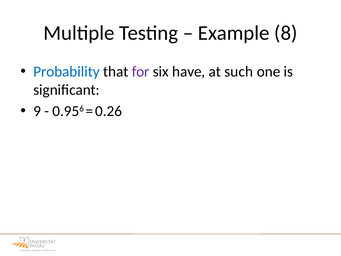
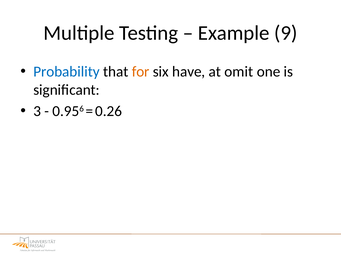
8: 8 -> 9
for colour: purple -> orange
such: such -> omit
9: 9 -> 3
